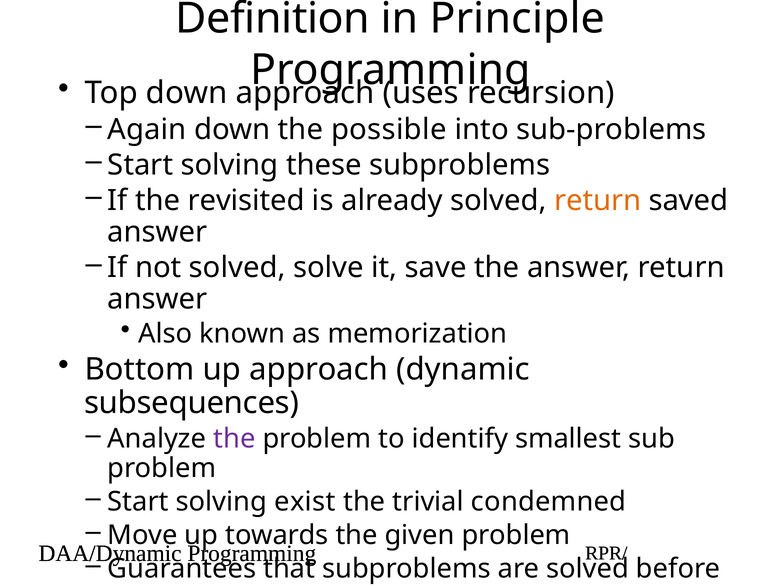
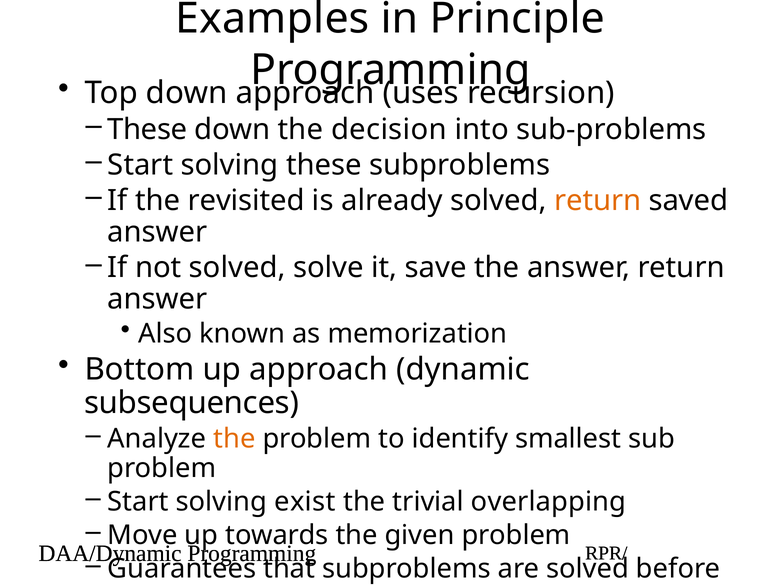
Definition: Definition -> Examples
Again at (147, 129): Again -> These
possible: possible -> decision
the at (234, 439) colour: purple -> orange
condemned: condemned -> overlapping
